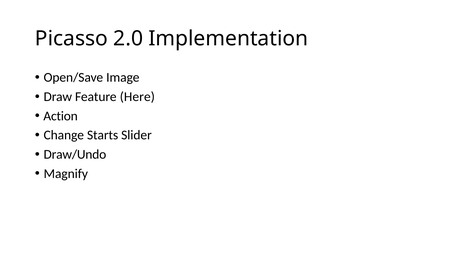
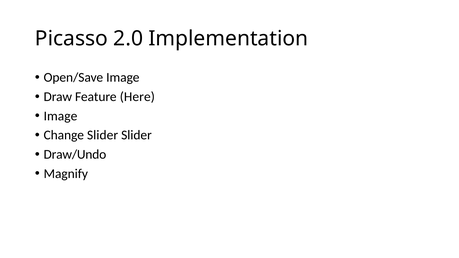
Action at (61, 116): Action -> Image
Change Starts: Starts -> Slider
